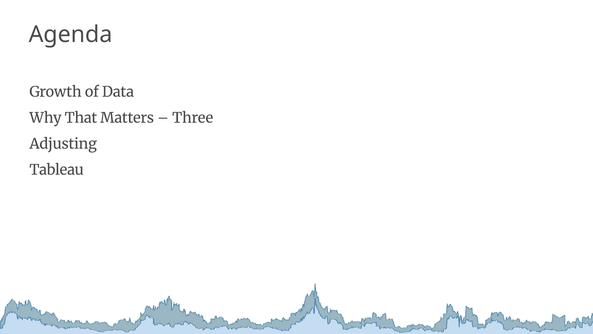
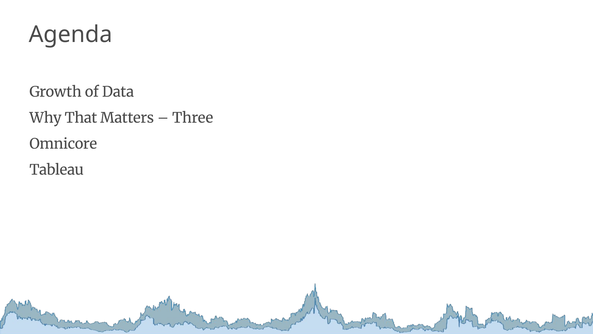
Adjusting: Adjusting -> Omnicore
